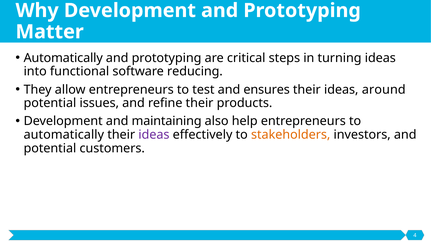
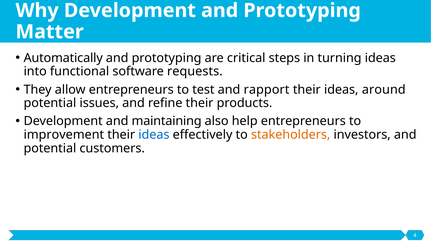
reducing: reducing -> requests
ensures: ensures -> rapport
automatically at (64, 135): automatically -> improvement
ideas at (154, 135) colour: purple -> blue
